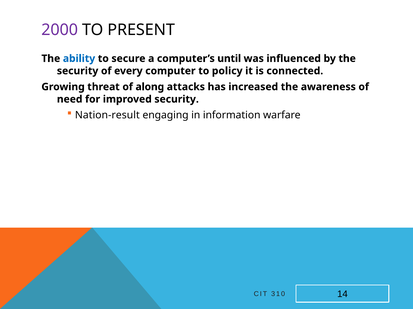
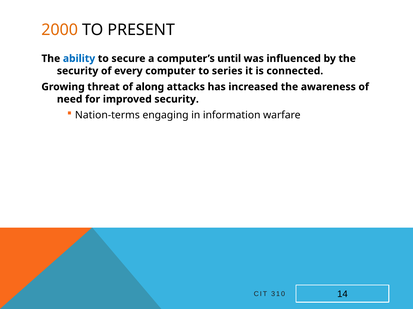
2000 colour: purple -> orange
policy: policy -> series
Nation-result: Nation-result -> Nation-terms
